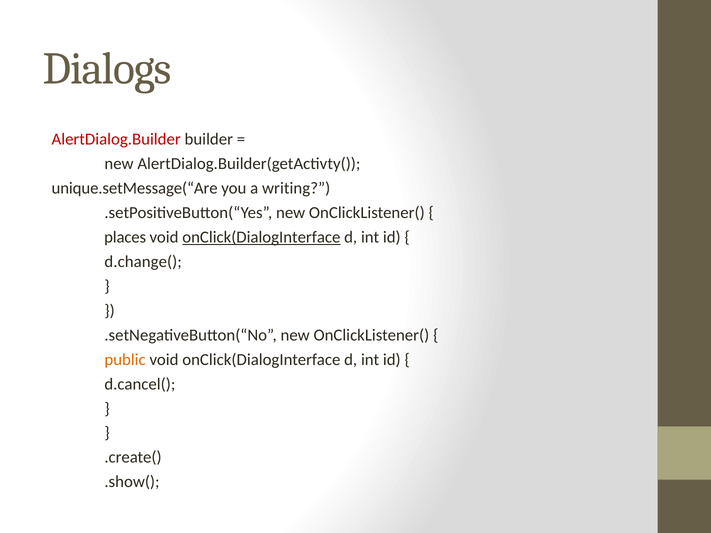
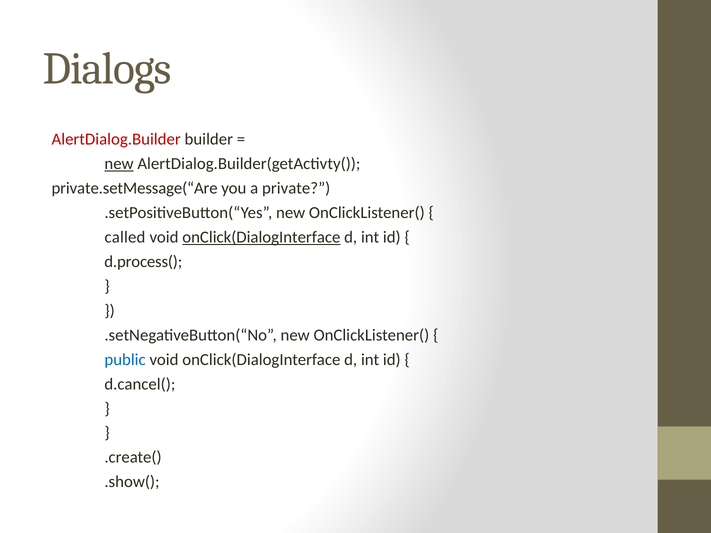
new at (119, 164) underline: none -> present
unique.setMessage(“Are: unique.setMessage(“Are -> private.setMessage(“Are
writing: writing -> private
places: places -> called
d.change(: d.change( -> d.process(
public colour: orange -> blue
